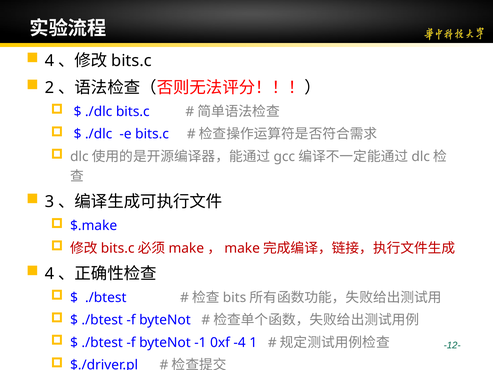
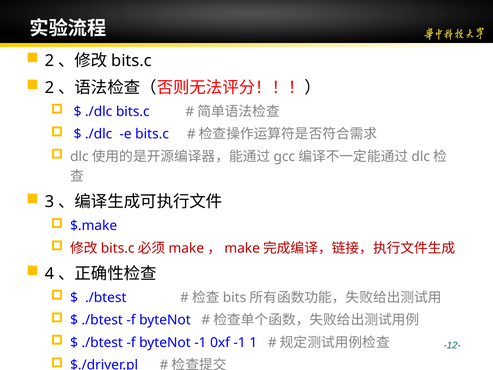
4 at (49, 61): 4 -> 2
0xf -4: -4 -> -1
